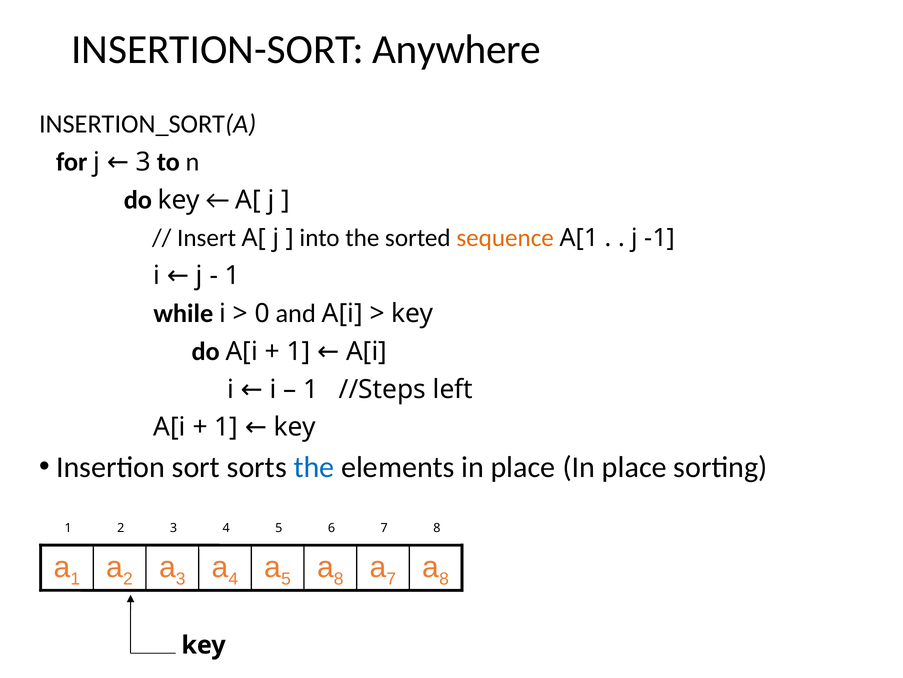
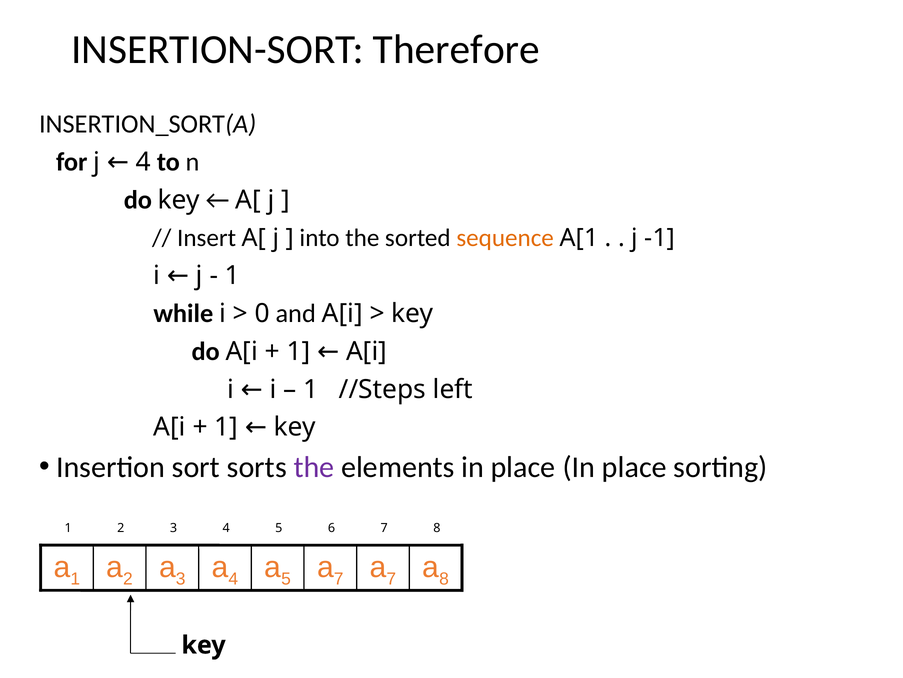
Anywhere: Anywhere -> Therefore
j 3: 3 -> 4
the at (314, 467) colour: blue -> purple
8 at (339, 578): 8 -> 7
